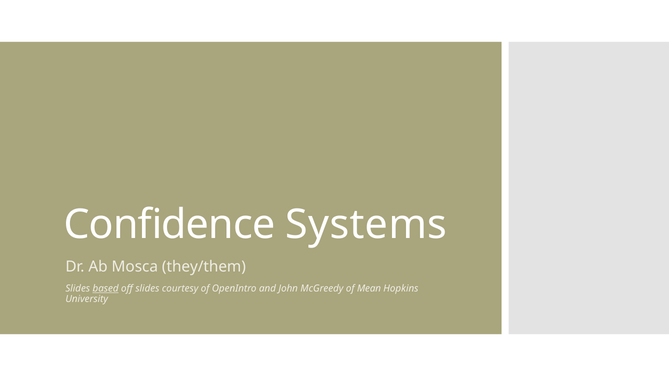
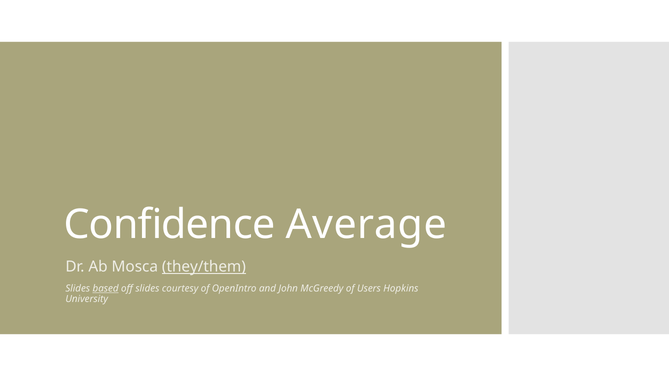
Systems: Systems -> Average
they/them underline: none -> present
Mean: Mean -> Users
